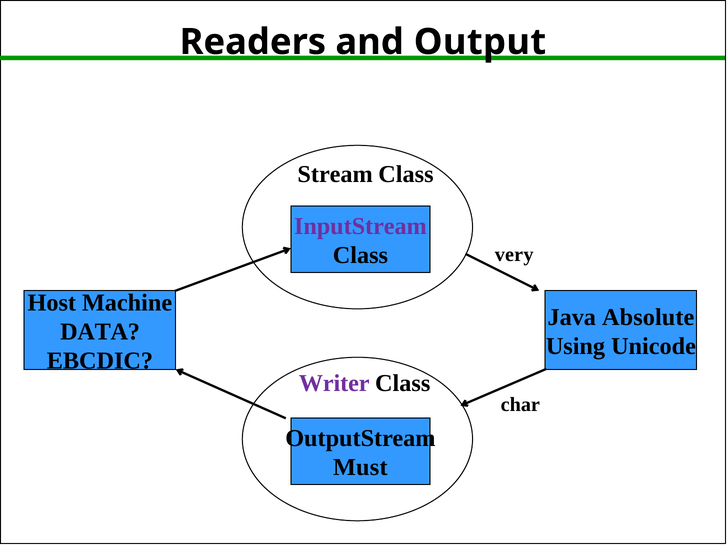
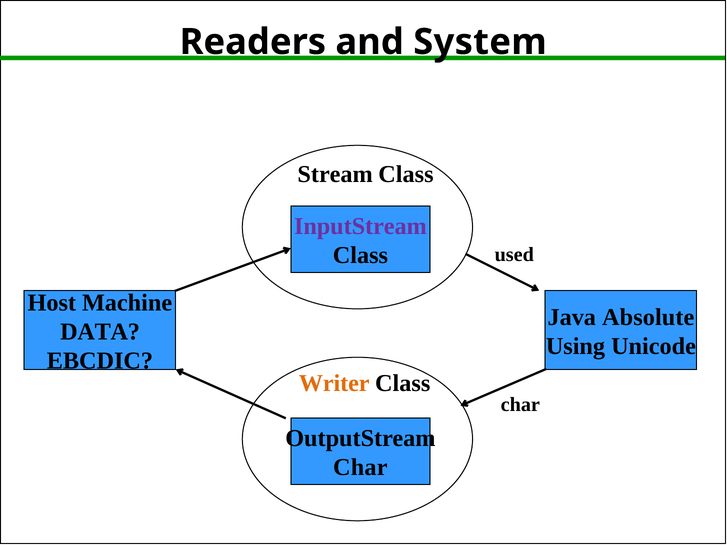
Output: Output -> System
very: very -> used
Writer colour: purple -> orange
Must at (360, 468): Must -> Char
